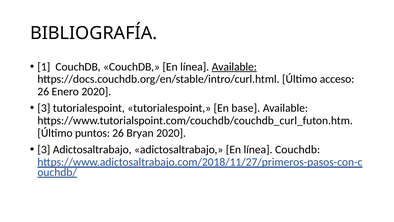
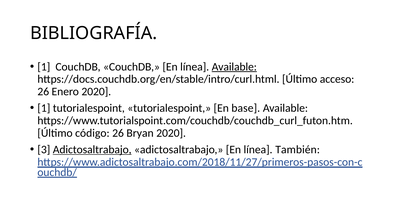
3 at (44, 108): 3 -> 1
puntos: puntos -> código
Adictosaltrabajo at (92, 149) underline: none -> present
línea Couchdb: Couchdb -> También
